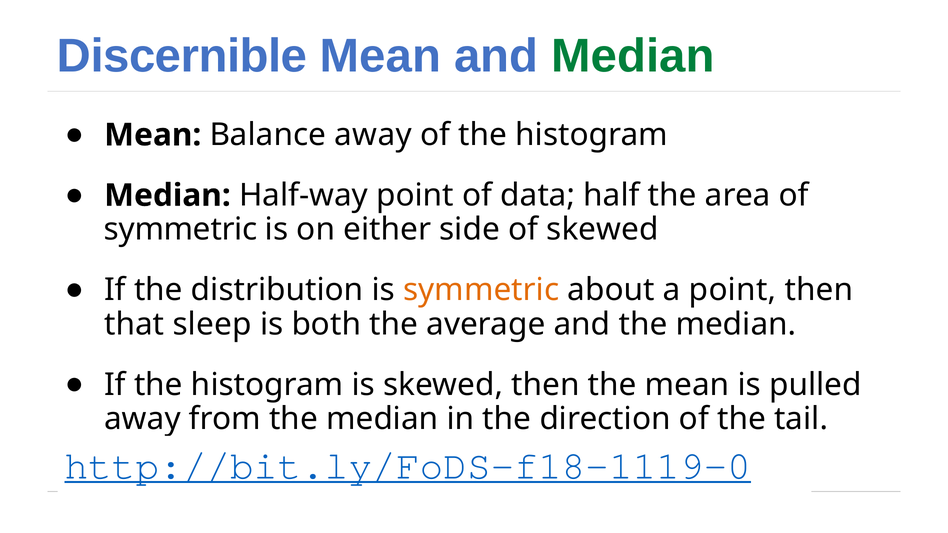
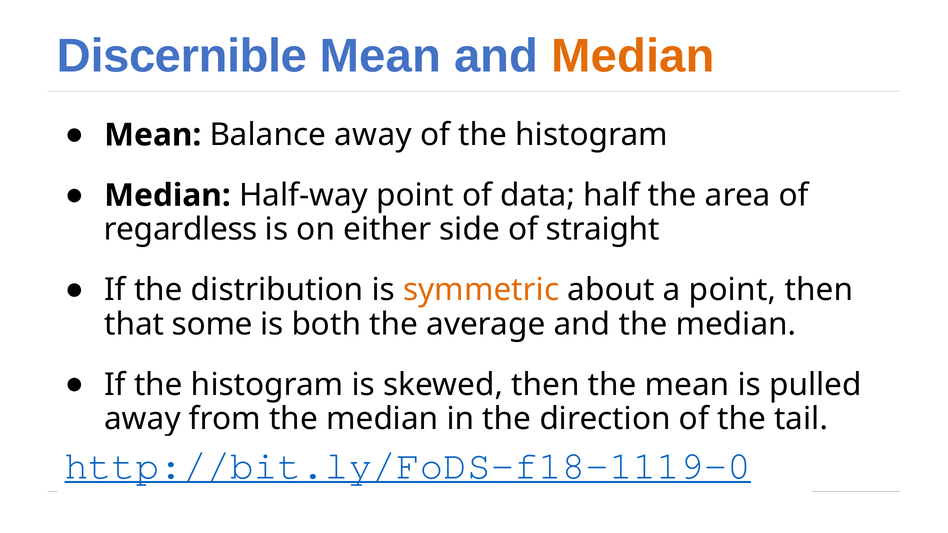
Median at (633, 56) colour: green -> orange
symmetric at (181, 230): symmetric -> regardless
of skewed: skewed -> straight
sleep: sleep -> some
